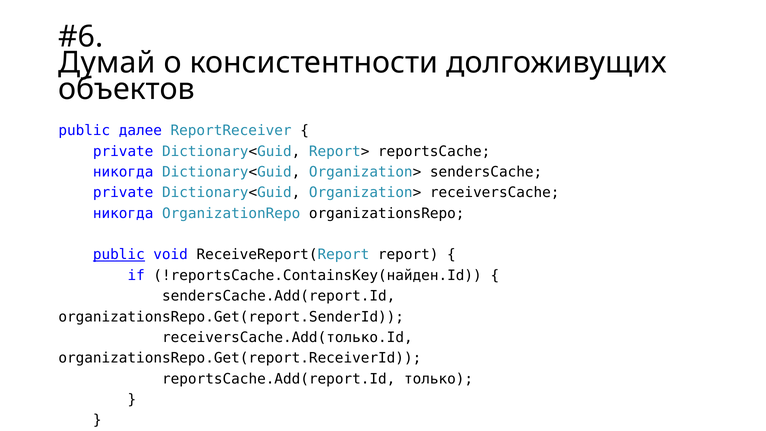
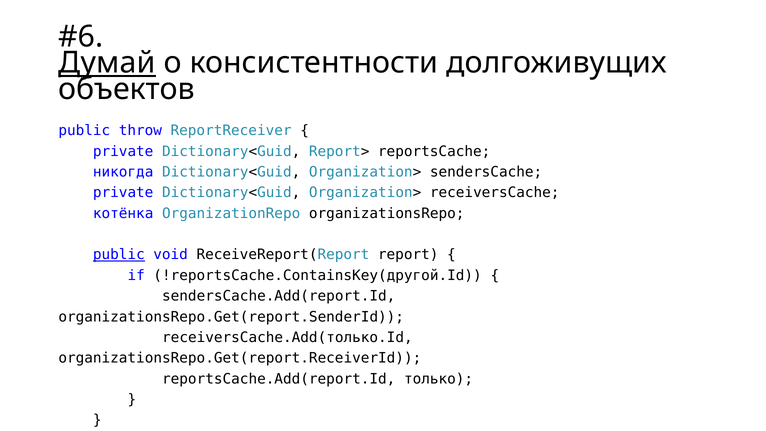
Думай underline: none -> present
далее: далее -> throw
никогда at (123, 213): никогда -> котёнка
!reportsCache.ContainsKey(найден.Id: !reportsCache.ContainsKey(найден.Id -> !reportsCache.ContainsKey(другой.Id
